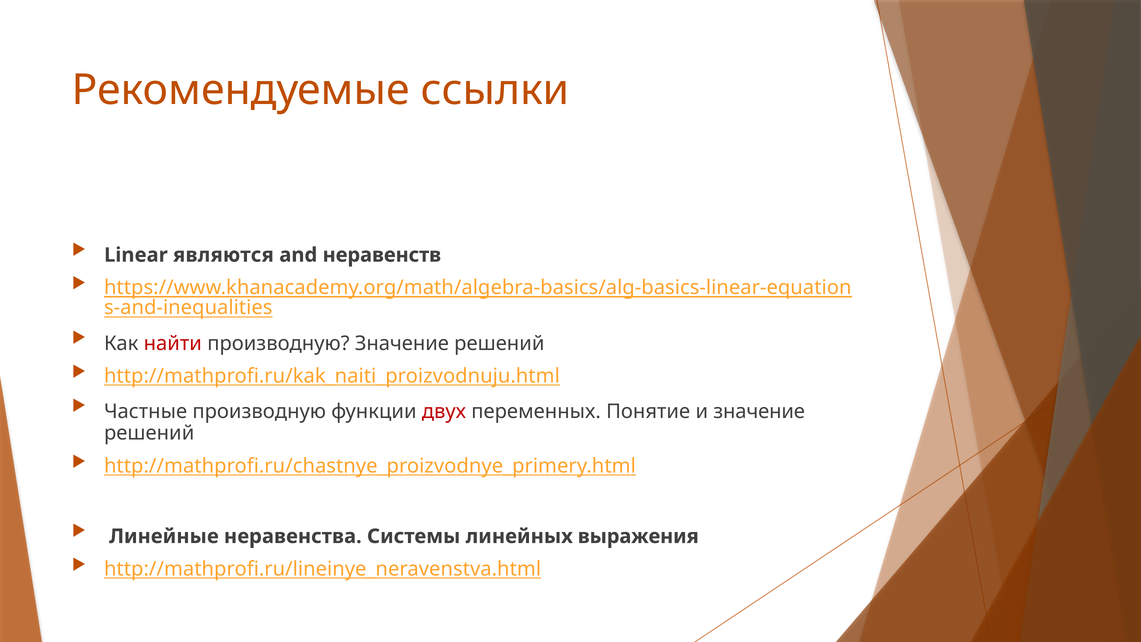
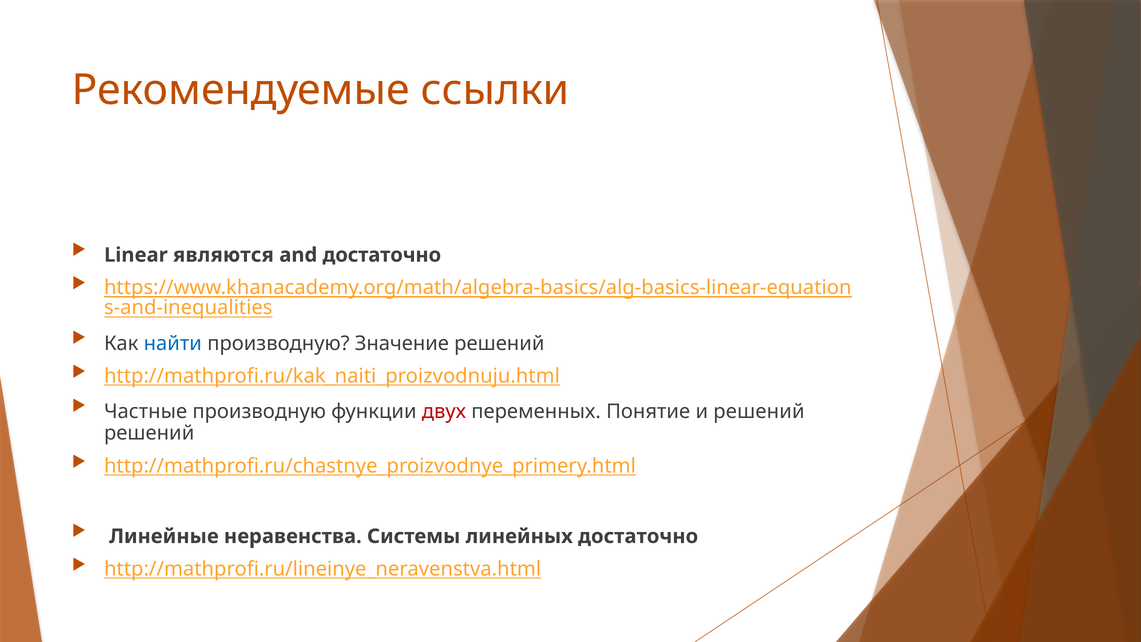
and неравенств: неравенств -> достаточно
найти colour: red -> blue
и значение: значение -> решений
линейных выражения: выражения -> достаточно
